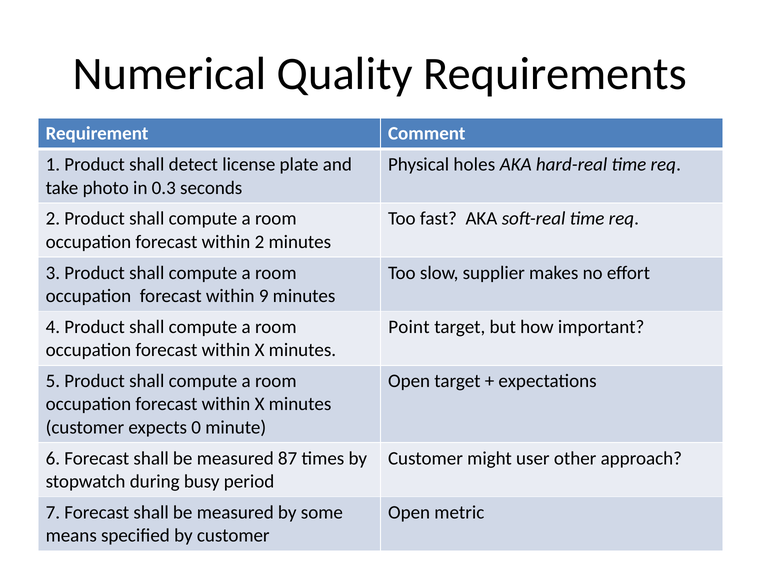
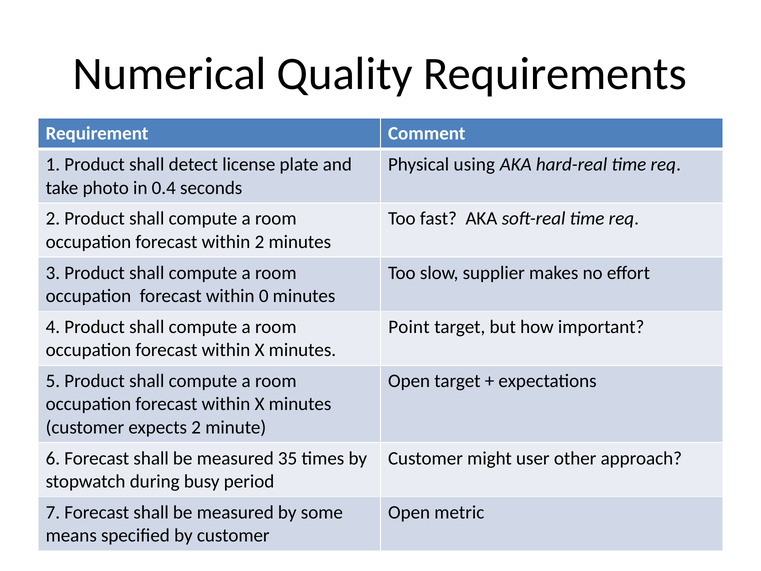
holes: holes -> using
0.3: 0.3 -> 0.4
9: 9 -> 0
expects 0: 0 -> 2
87: 87 -> 35
